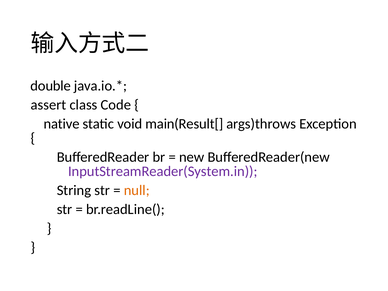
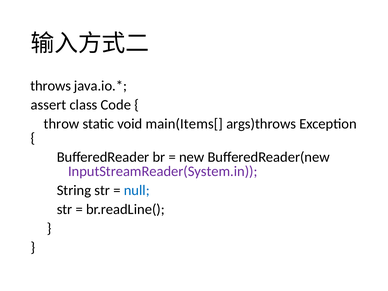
double: double -> throws
native: native -> throw
main(Result[: main(Result[ -> main(Items[
null colour: orange -> blue
